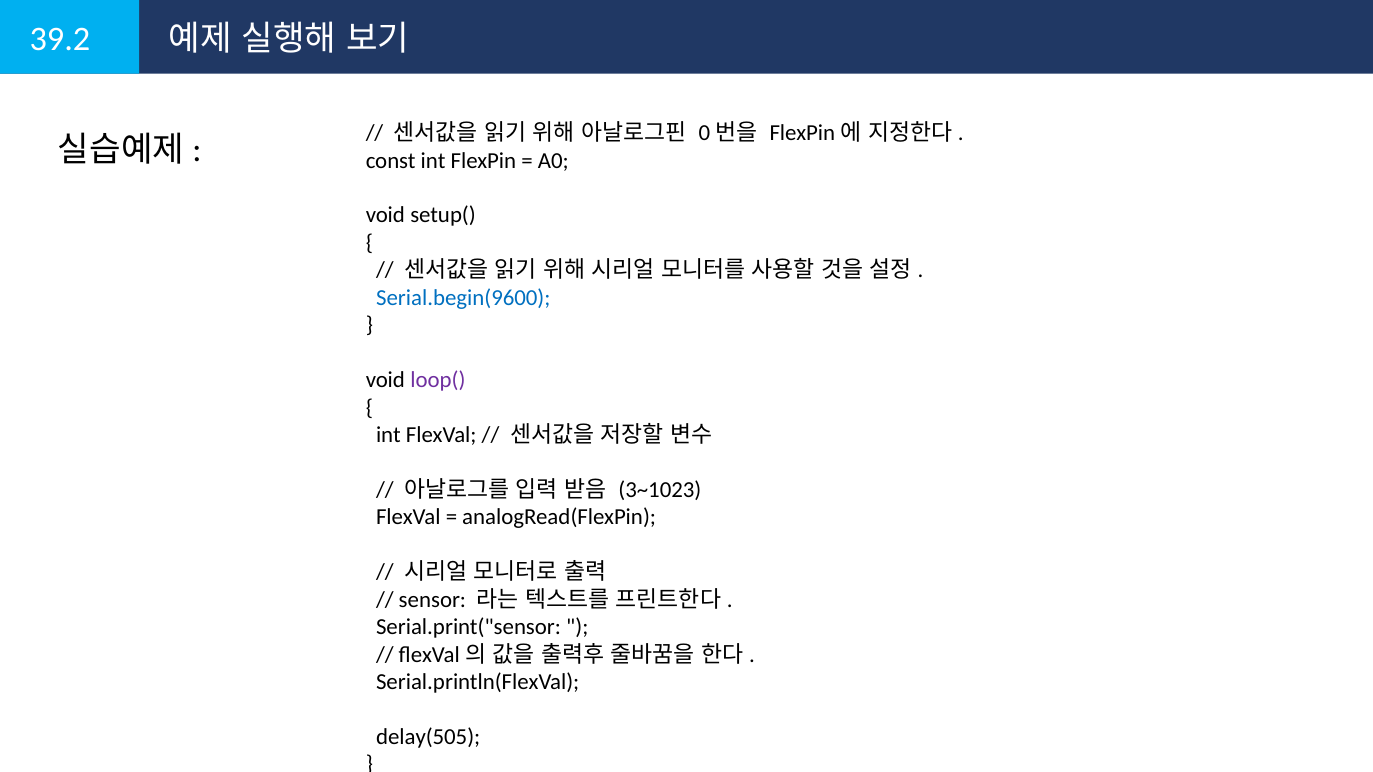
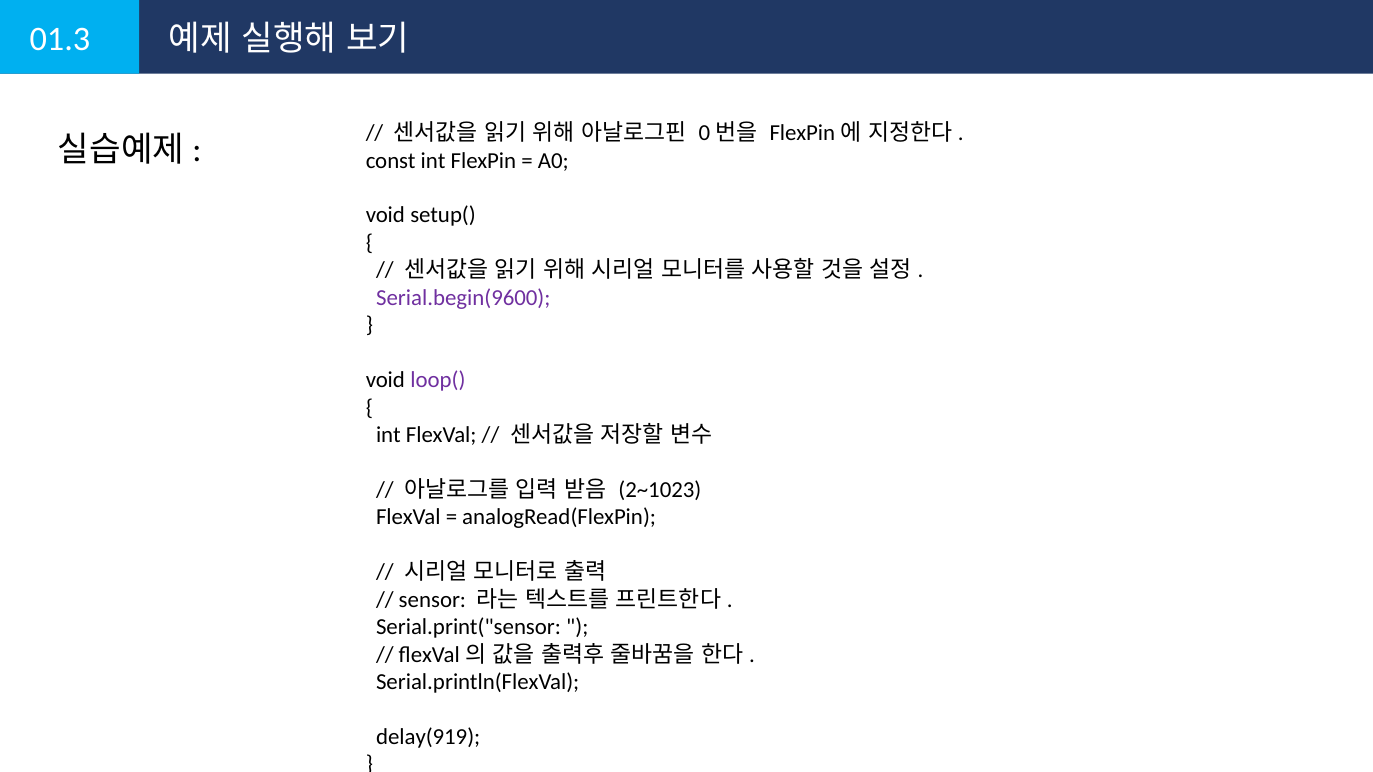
39.2: 39.2 -> 01.3
Serial.begin(9600 colour: blue -> purple
3~1023: 3~1023 -> 2~1023
delay(505: delay(505 -> delay(919
